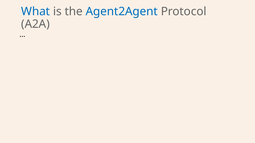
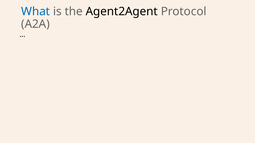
Agent2Agent colour: blue -> black
